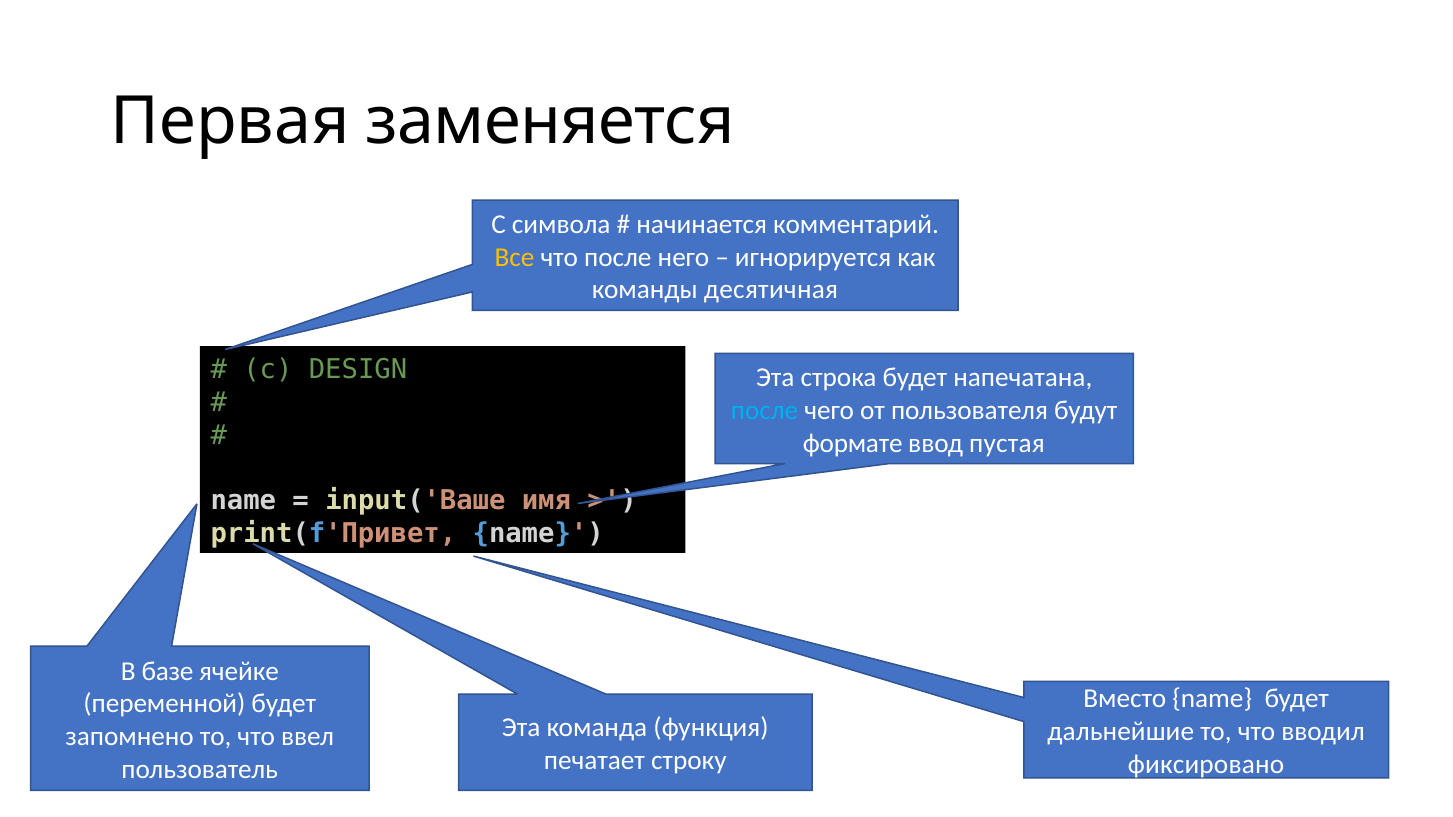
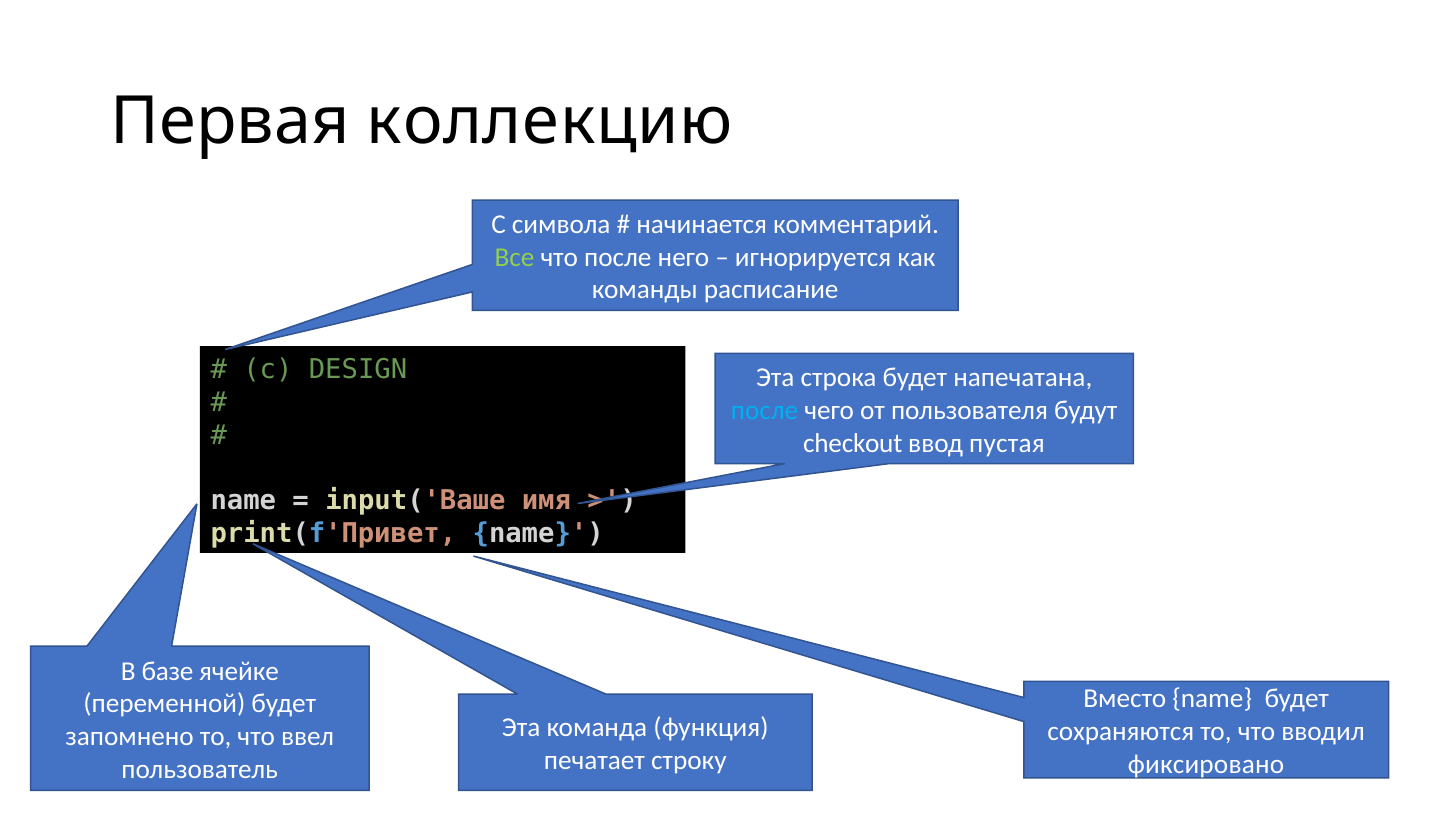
заменяется: заменяется -> коллекцию
Все colour: yellow -> light green
десятичная: десятичная -> расписание
формате: формате -> checkout
дальнейшие: дальнейшие -> сохраняются
